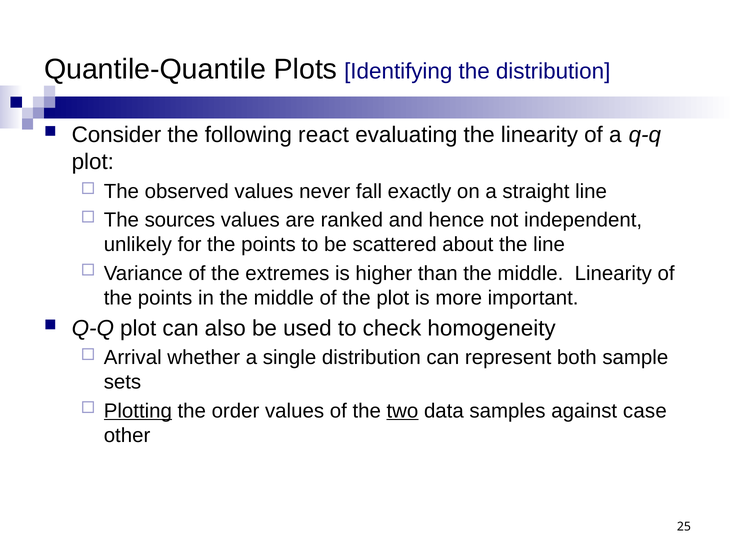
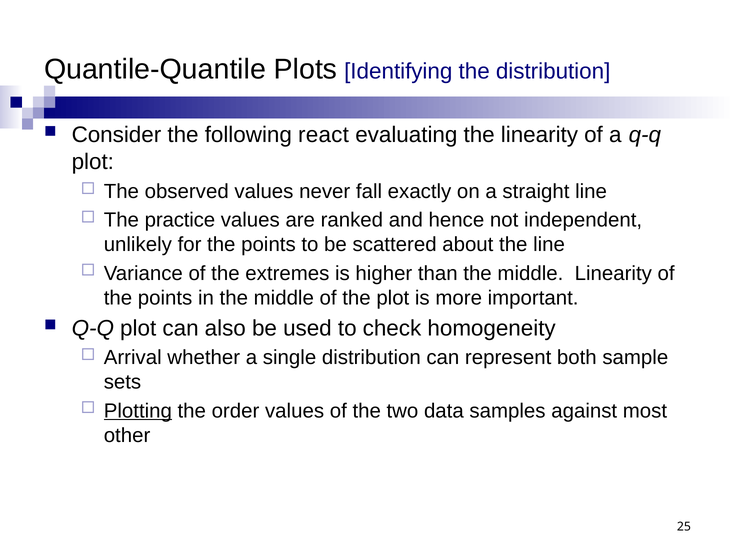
sources: sources -> practice
two underline: present -> none
case: case -> most
